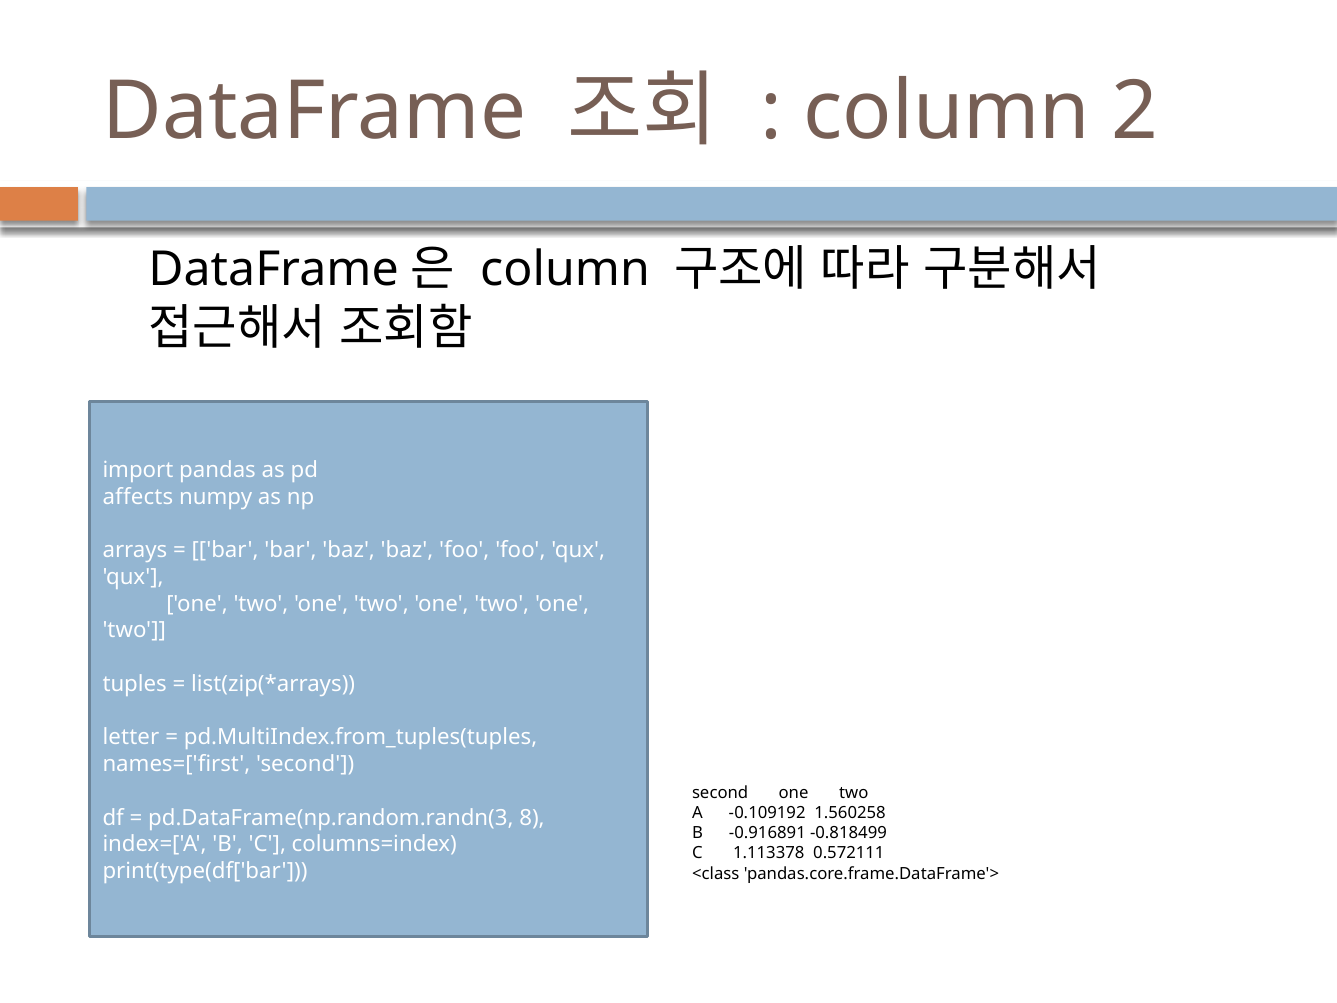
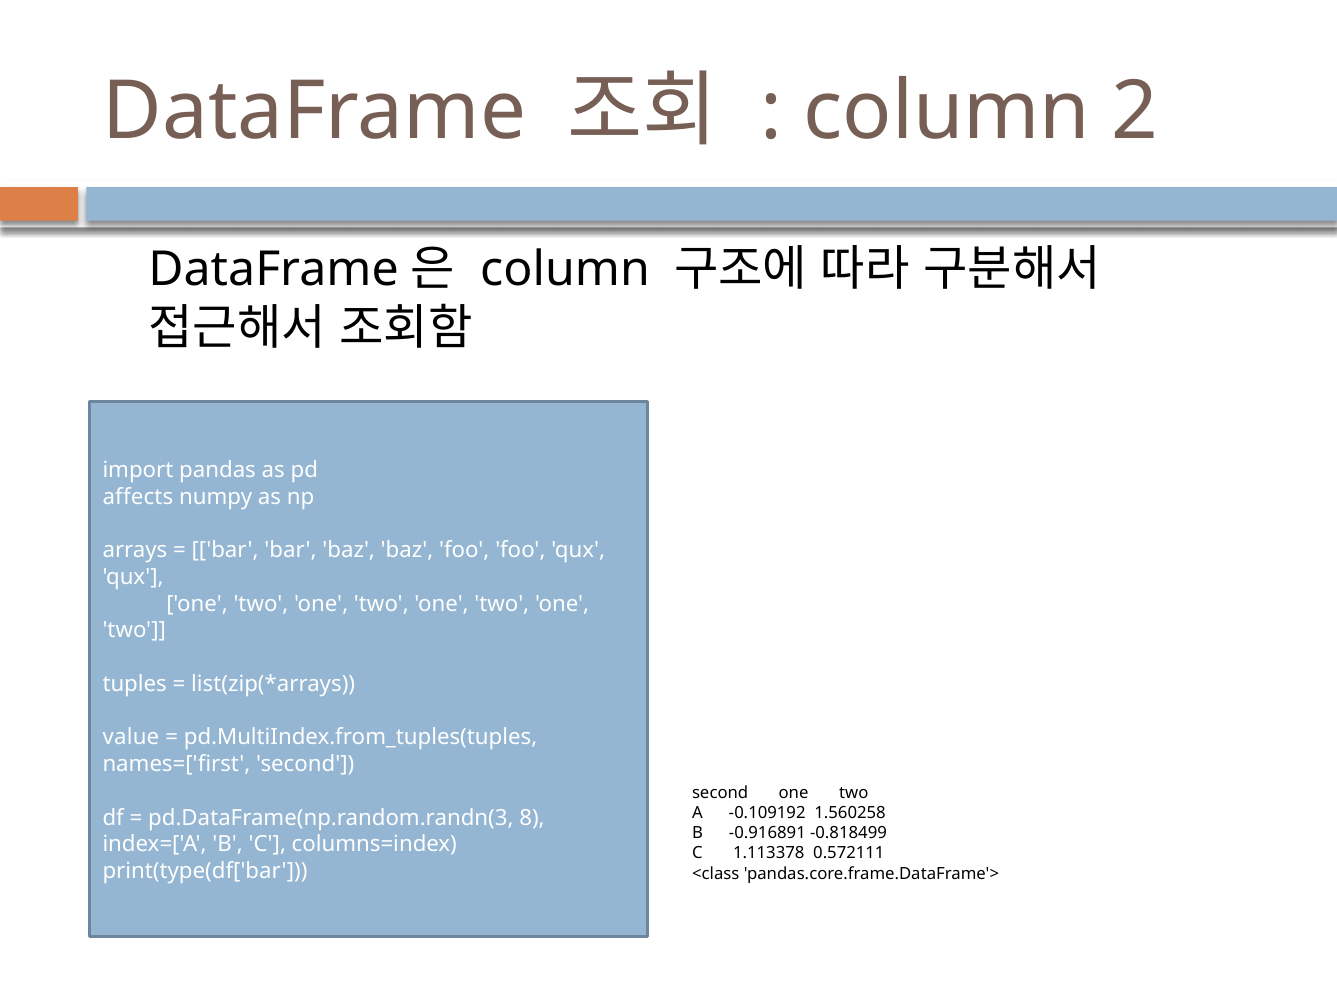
letter: letter -> value
